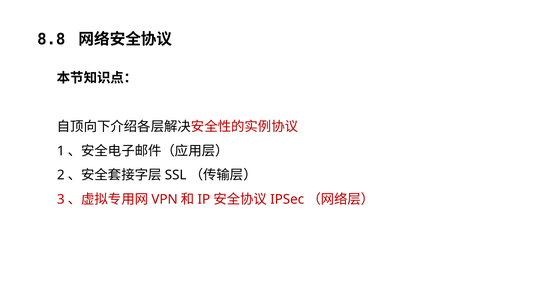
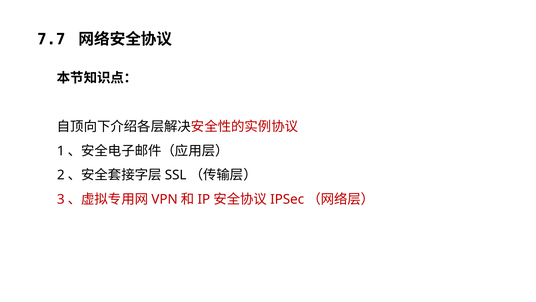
8.8: 8.8 -> 7.7
